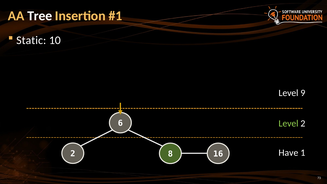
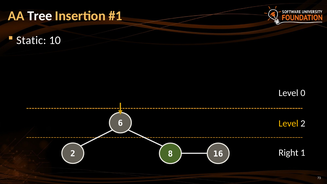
9: 9 -> 0
Level at (288, 123) colour: light green -> yellow
Have: Have -> Right
